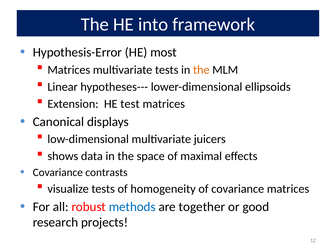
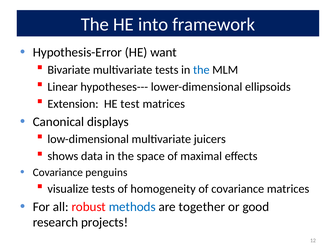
most: most -> want
Matrices at (69, 70): Matrices -> Bivariate
the at (201, 70) colour: orange -> blue
contrasts: contrasts -> penguins
